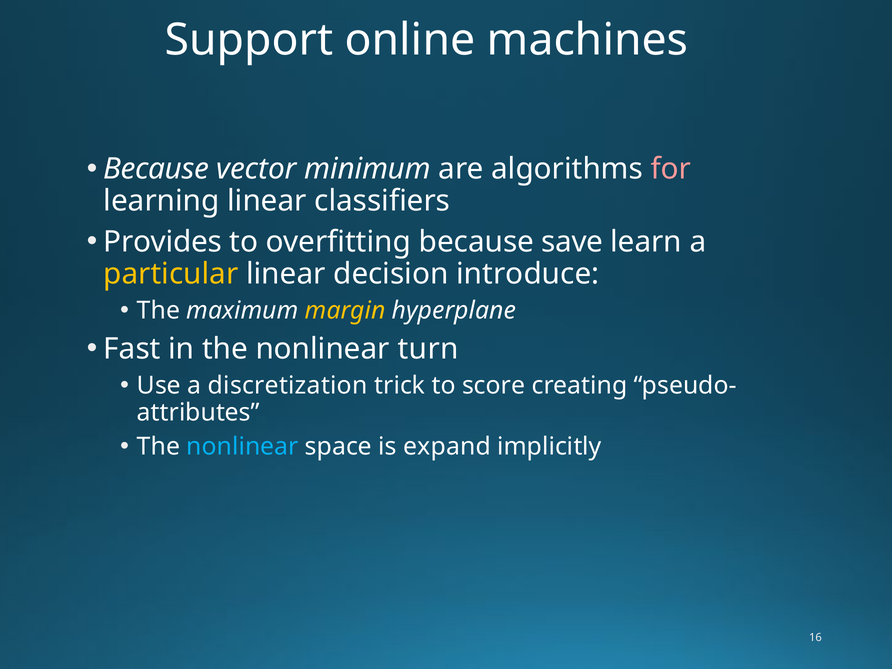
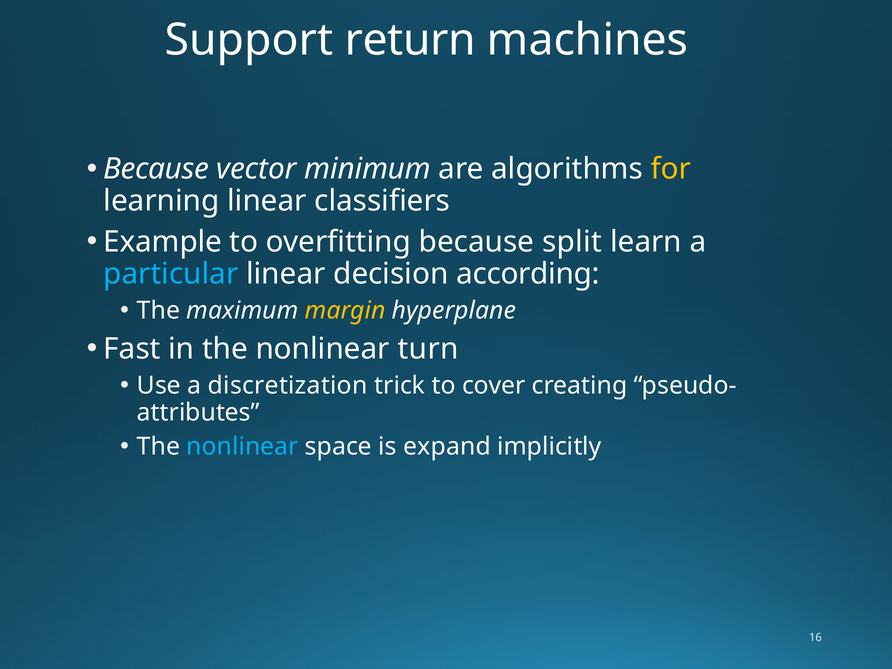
online: online -> return
for colour: pink -> yellow
Provides: Provides -> Example
save: save -> split
particular colour: yellow -> light blue
introduce: introduce -> according
score: score -> cover
